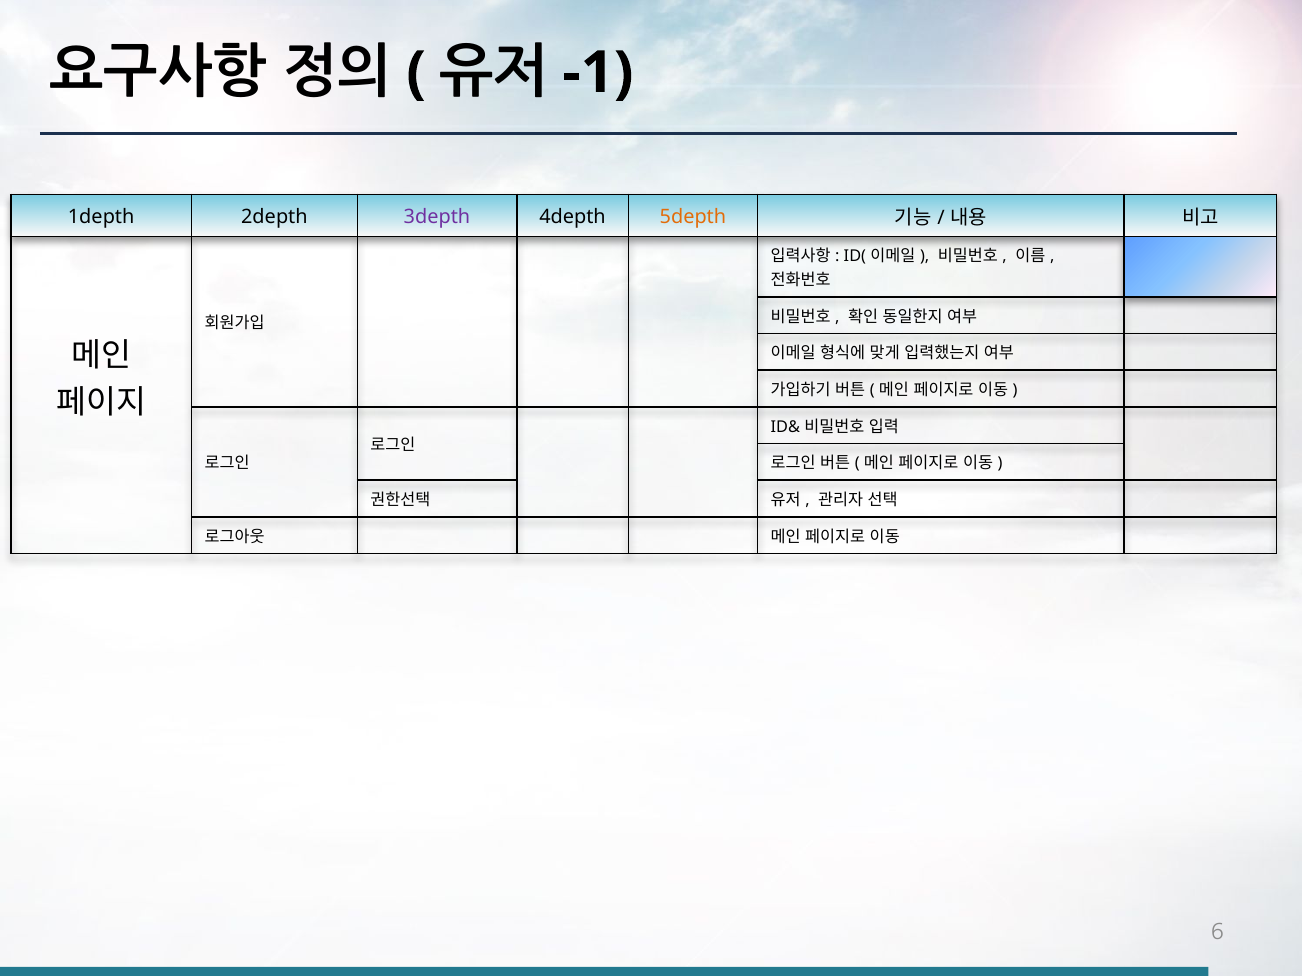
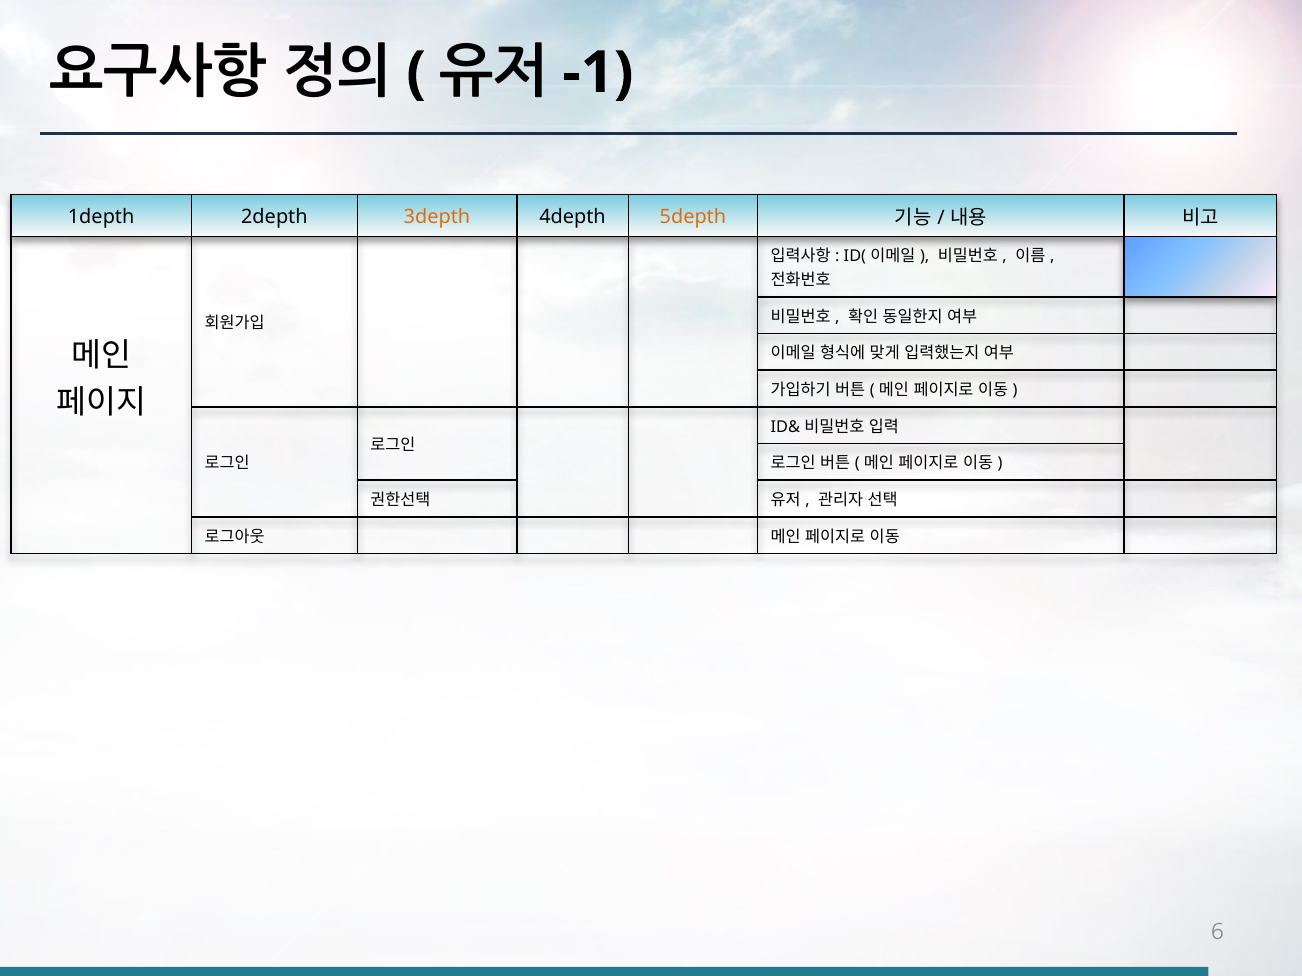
3depth colour: purple -> orange
